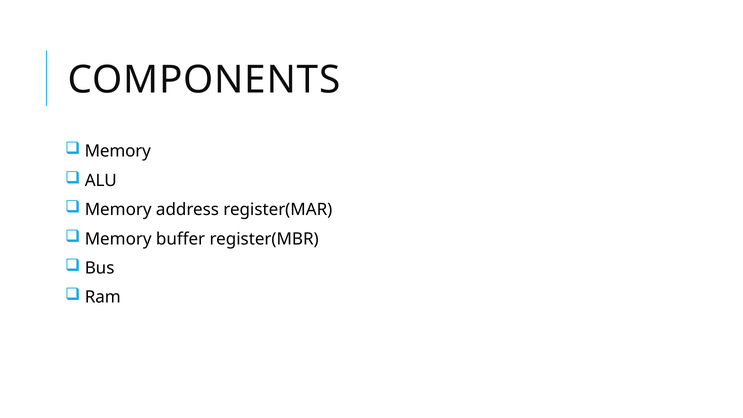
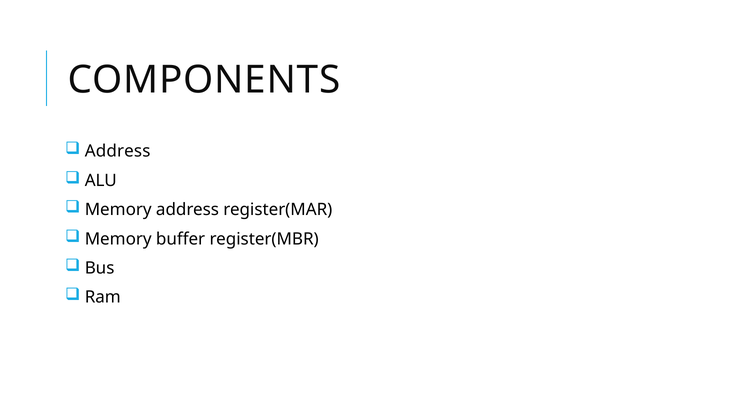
Memory at (118, 151): Memory -> Address
